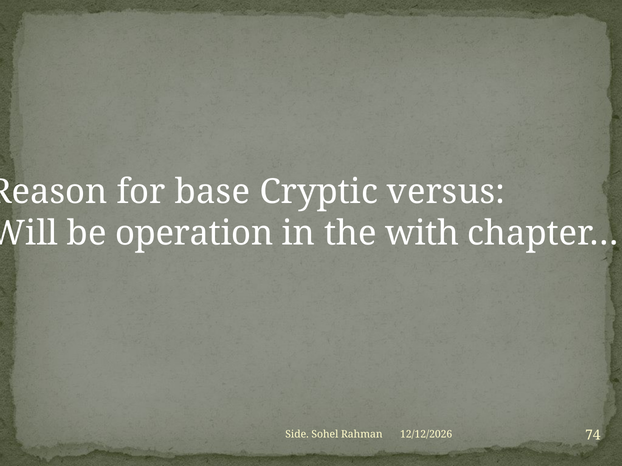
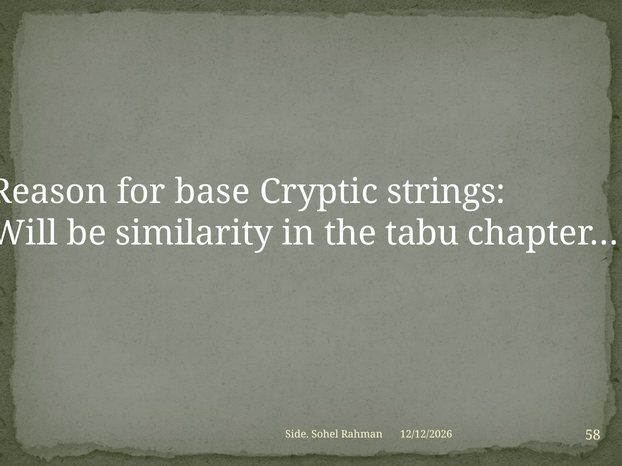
versus: versus -> strings
operation: operation -> similarity
with: with -> tabu
74: 74 -> 58
